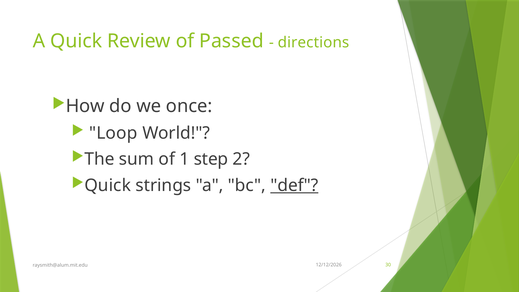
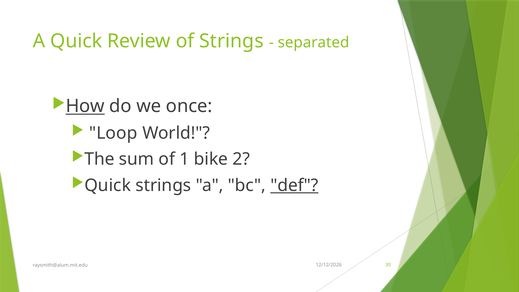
of Passed: Passed -> Strings
directions: directions -> separated
How underline: none -> present
step: step -> bike
